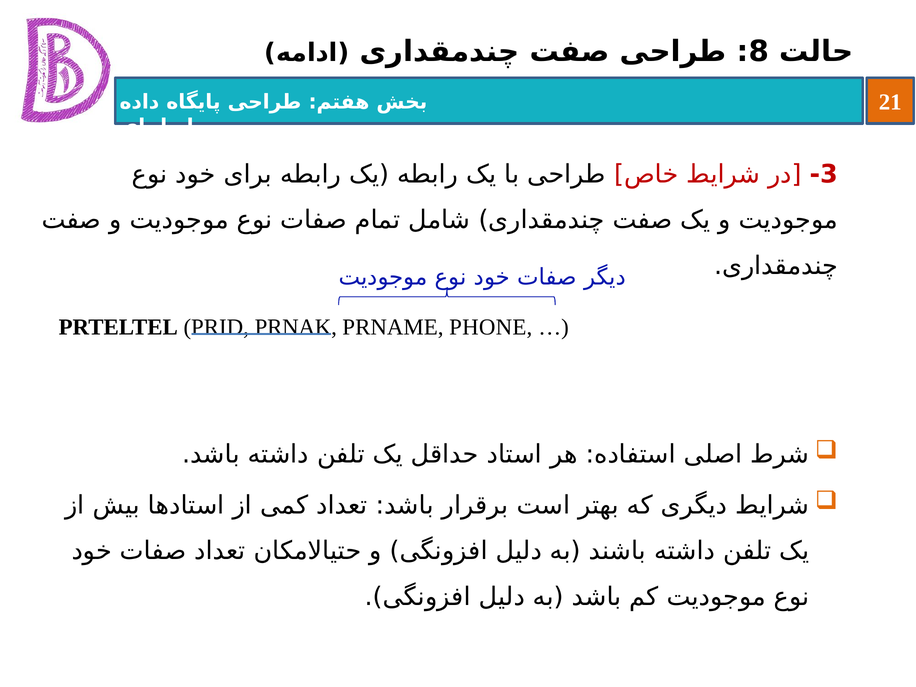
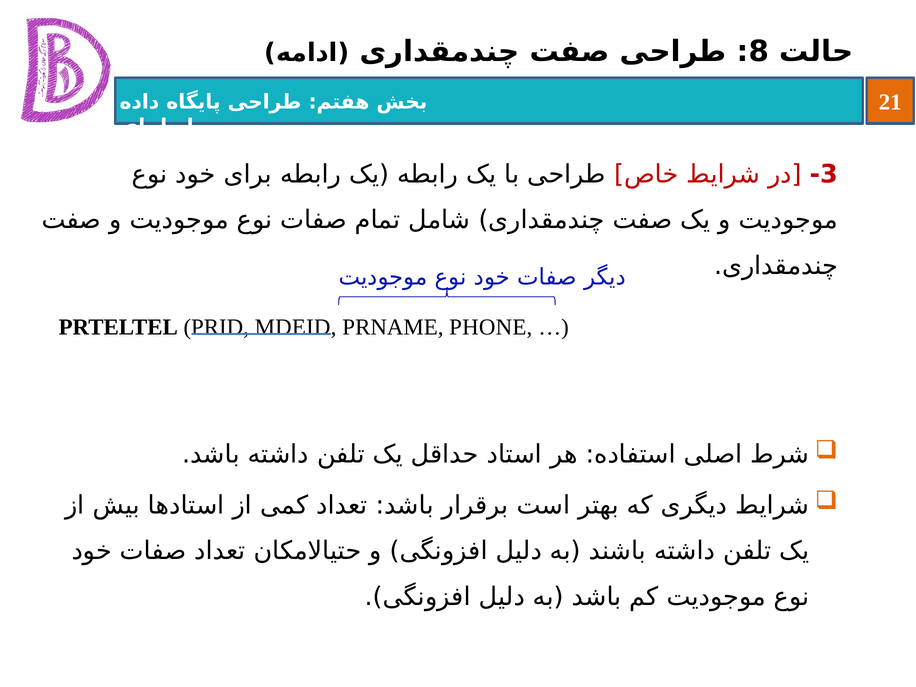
PRNAK: PRNAK -> MDEID
